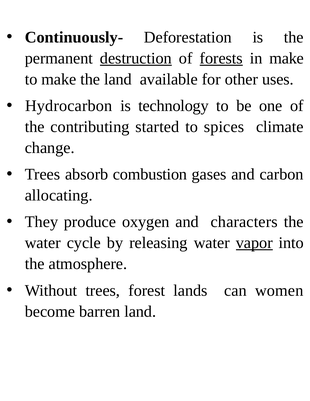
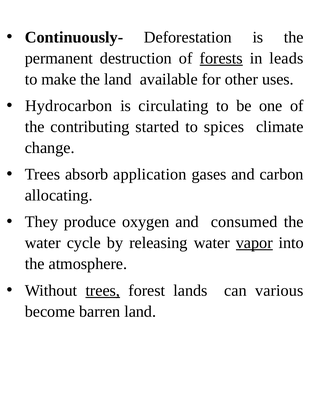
destruction underline: present -> none
in make: make -> leads
technology: technology -> circulating
combustion: combustion -> application
characters: characters -> consumed
trees at (103, 291) underline: none -> present
women: women -> various
